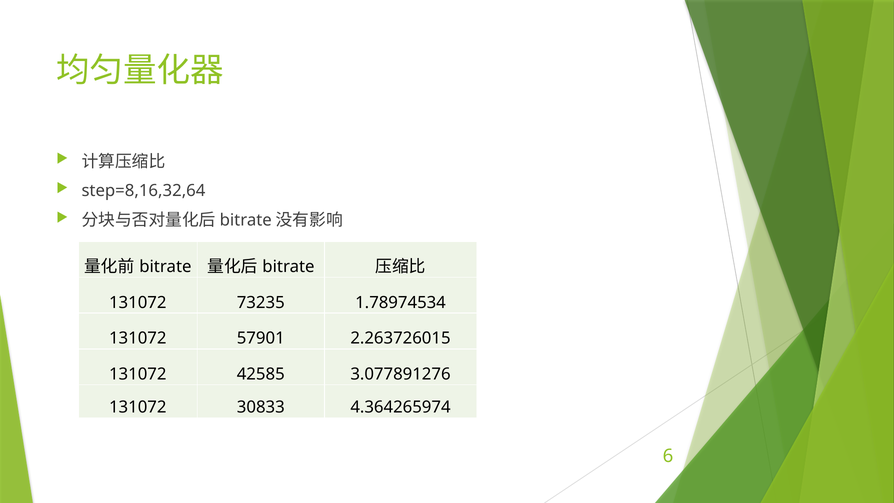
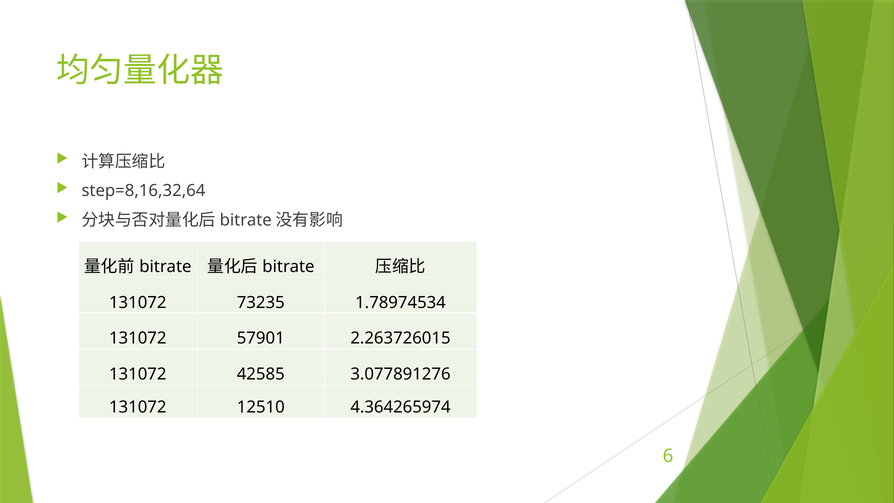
30833: 30833 -> 12510
